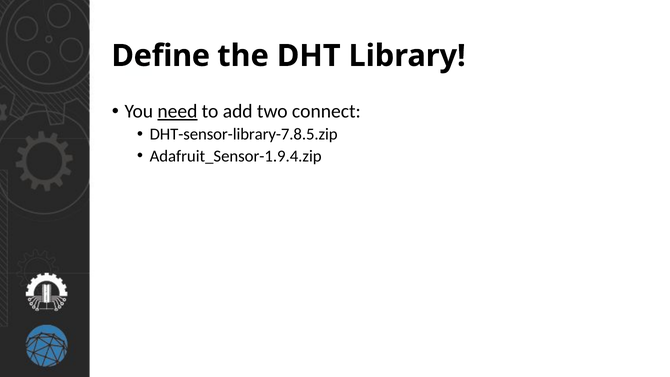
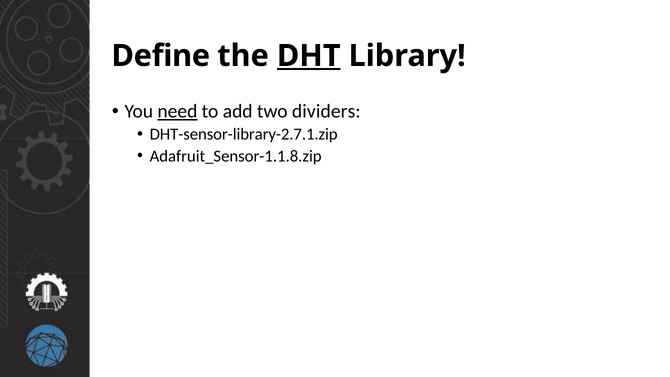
DHT underline: none -> present
connect: connect -> dividers
DHT-sensor-library-7.8.5.zip: DHT-sensor-library-7.8.5.zip -> DHT-sensor-library-2.7.1.zip
Adafruit_Sensor-1.9.4.zip: Adafruit_Sensor-1.9.4.zip -> Adafruit_Sensor-1.1.8.zip
